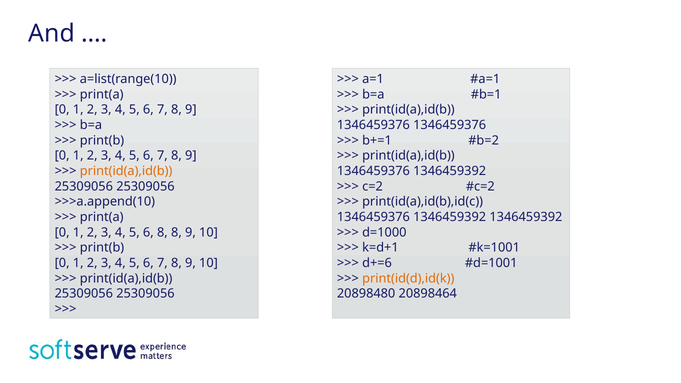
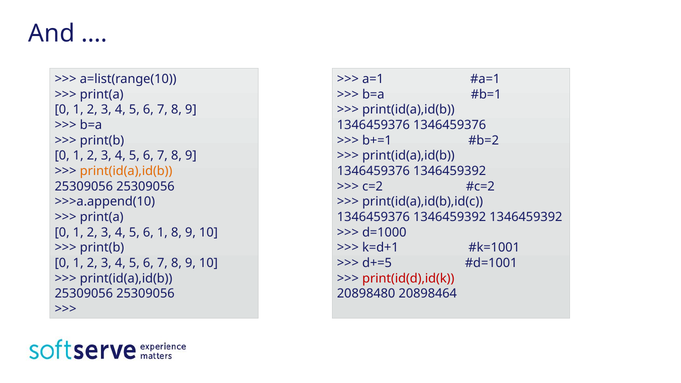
6 8: 8 -> 1
d+=6: d+=6 -> d+=5
print(id(d),id(k colour: orange -> red
